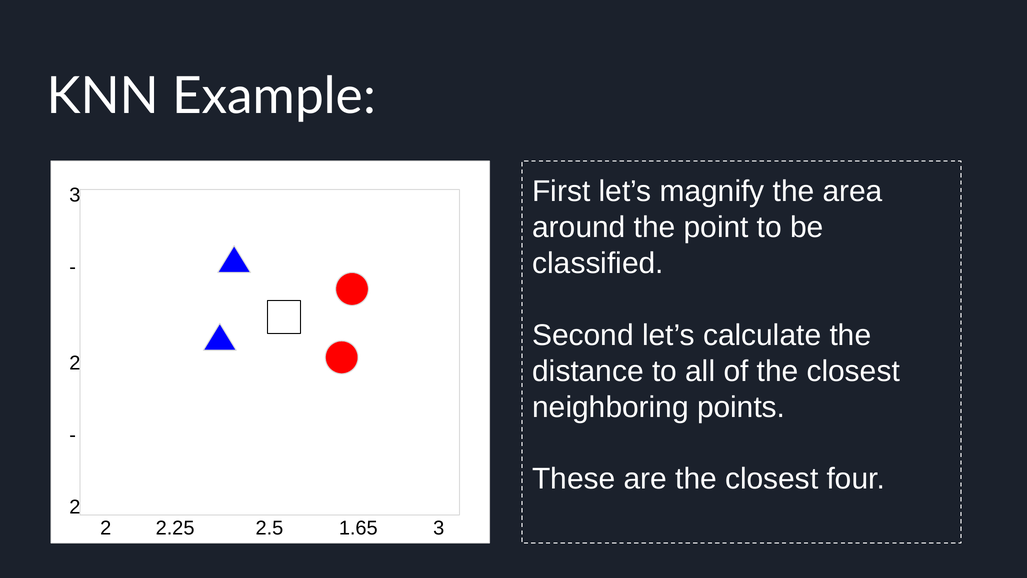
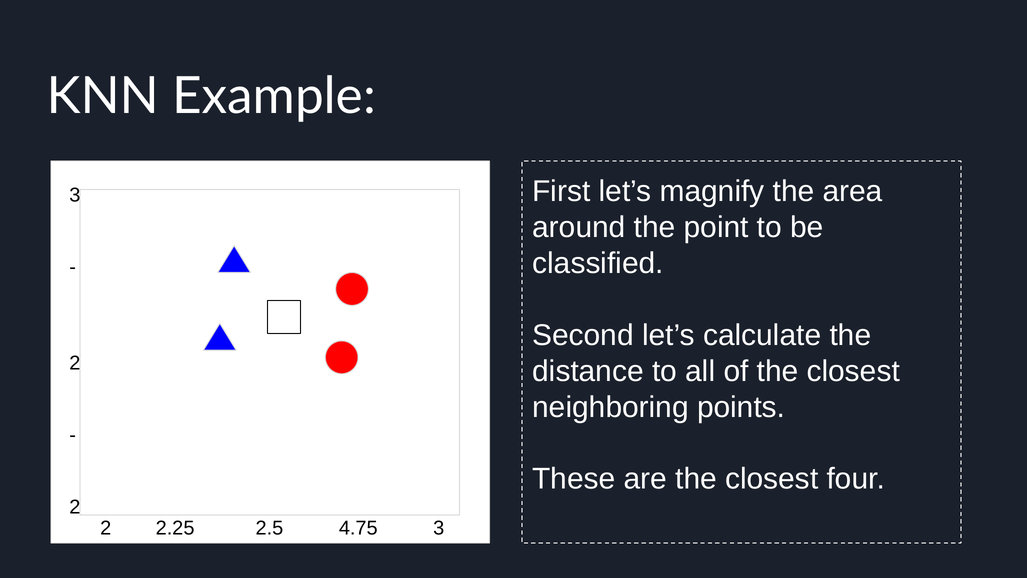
1.65: 1.65 -> 4.75
